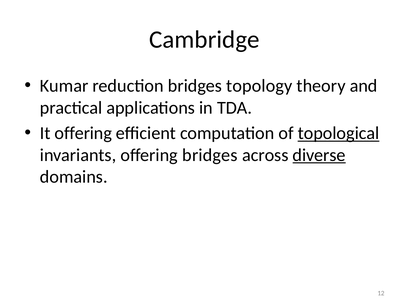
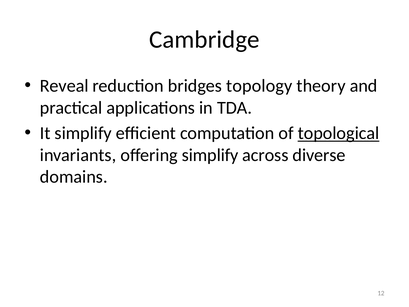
Kumar: Kumar -> Reveal
It offering: offering -> simplify
offering bridges: bridges -> simplify
diverse underline: present -> none
